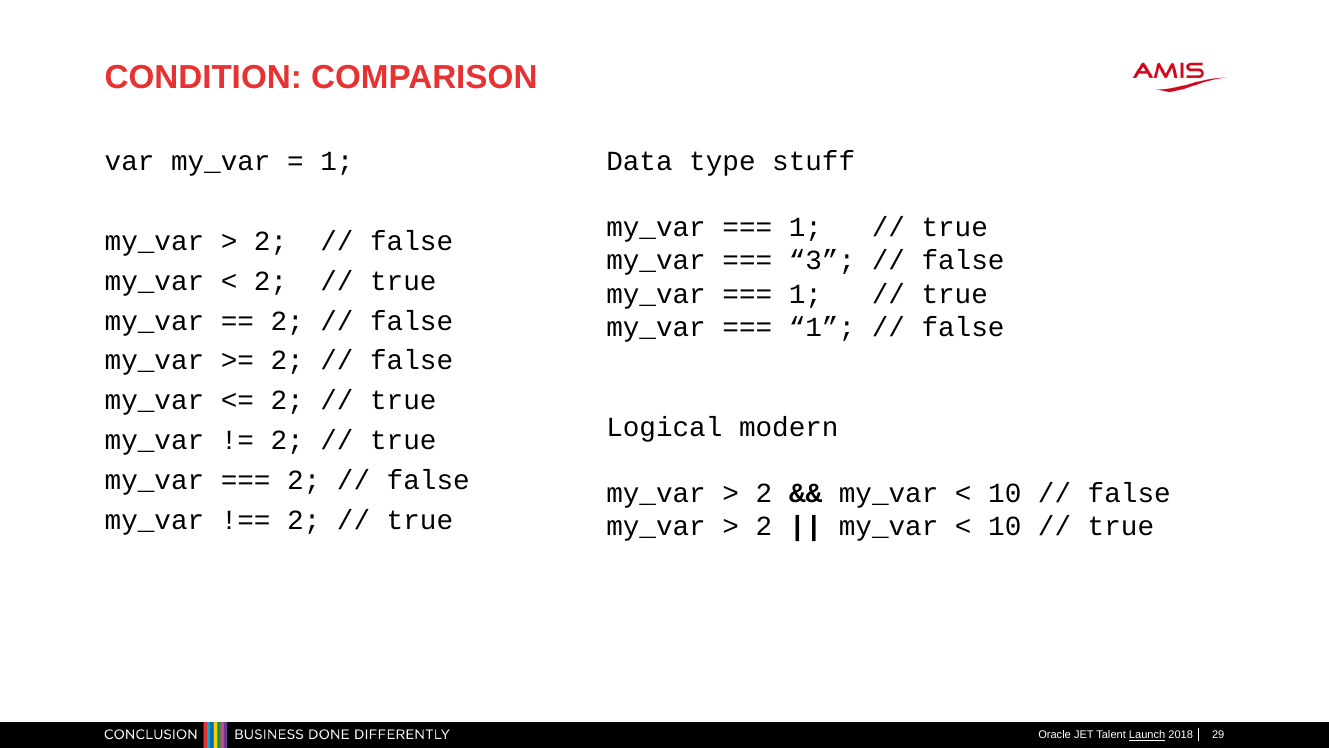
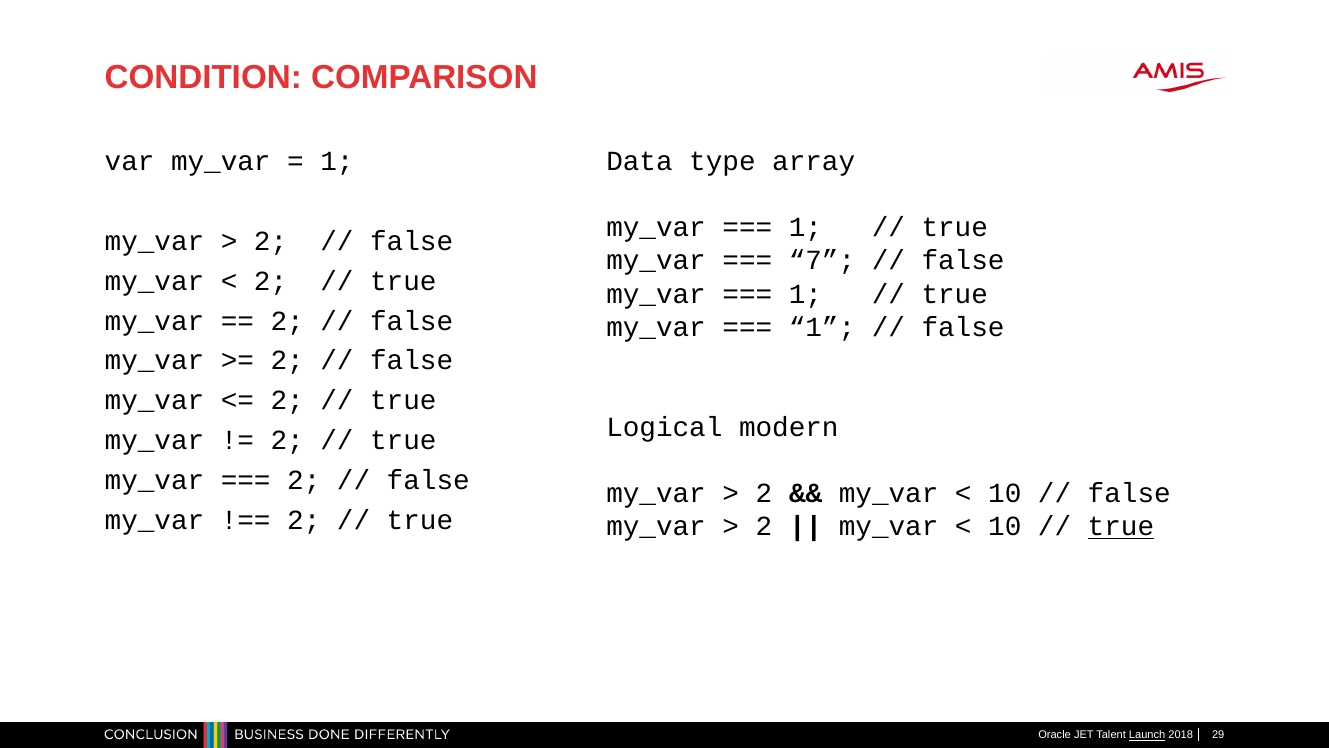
stuff: stuff -> array
3: 3 -> 7
true at (1121, 526) underline: none -> present
